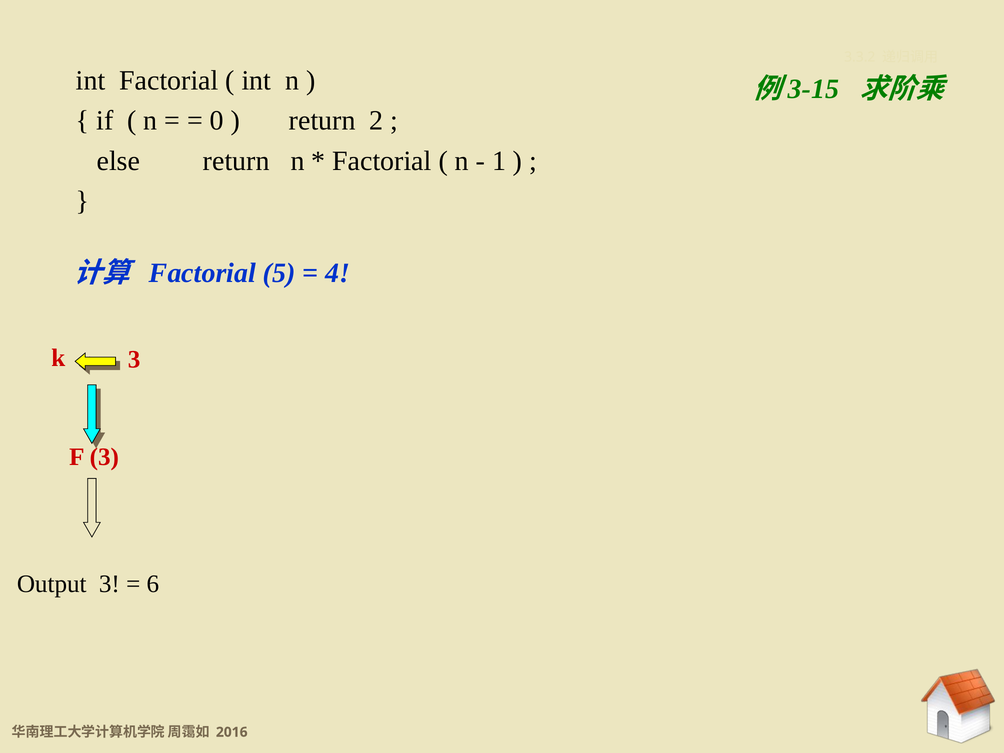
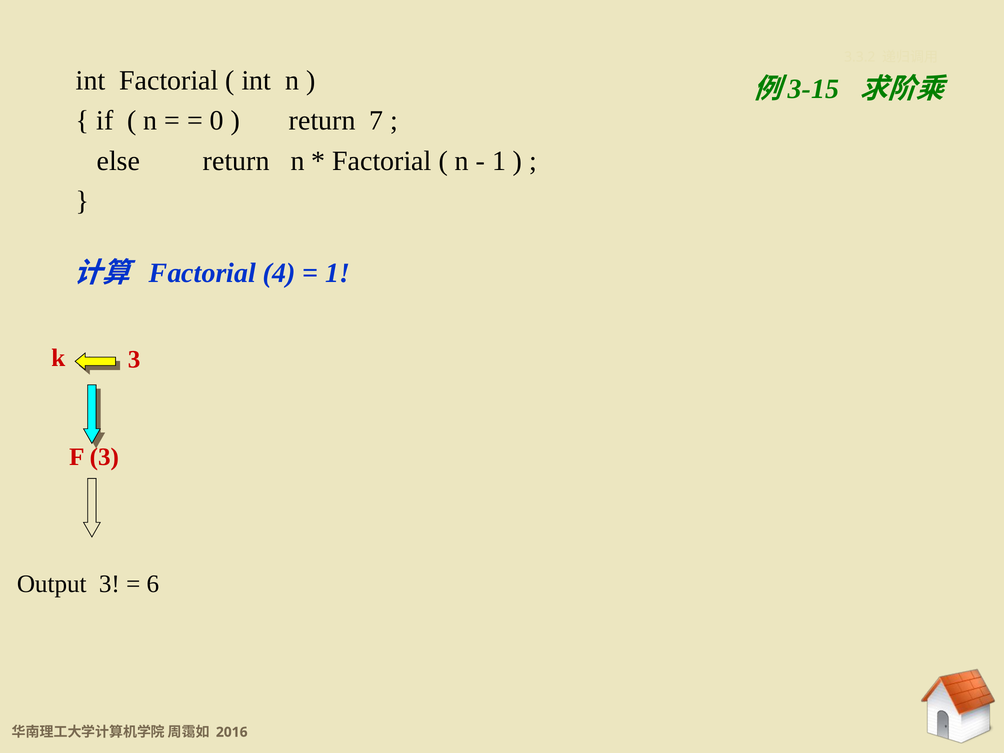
2: 2 -> 7
5: 5 -> 4
4 at (338, 273): 4 -> 1
